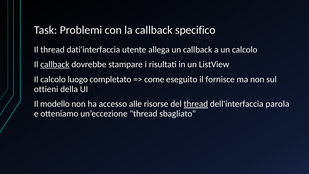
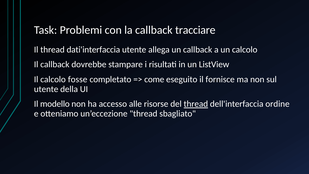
specifico: specifico -> tracciare
callback at (55, 64) underline: present -> none
luogo: luogo -> fosse
ottieni at (46, 89): ottieni -> utente
parola: parola -> ordine
